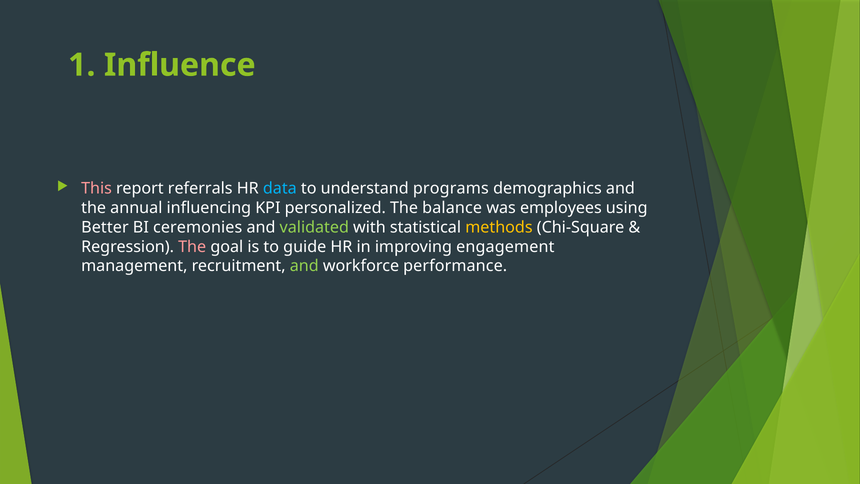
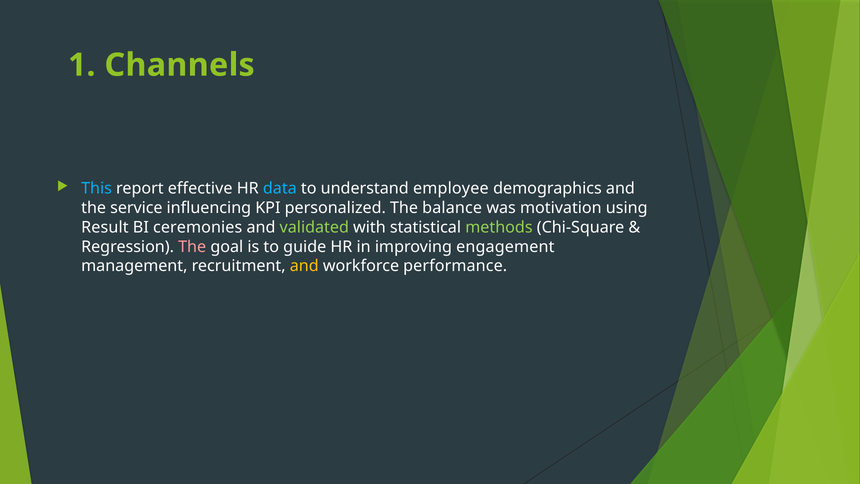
Influence: Influence -> Channels
This colour: pink -> light blue
referrals: referrals -> effective
programs: programs -> employee
annual: annual -> service
employees: employees -> motivation
Better: Better -> Result
methods colour: yellow -> light green
and at (304, 266) colour: light green -> yellow
